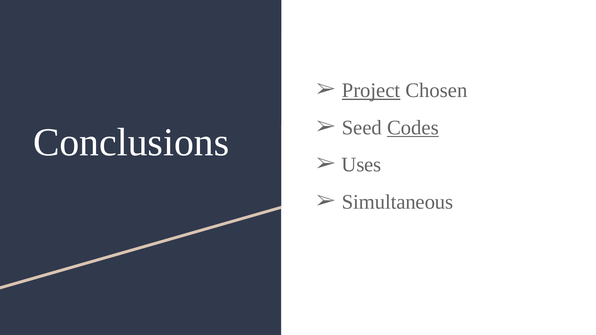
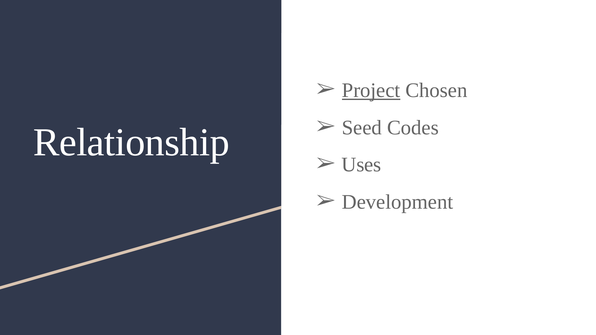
Codes underline: present -> none
Conclusions: Conclusions -> Relationship
Simultaneous: Simultaneous -> Development
